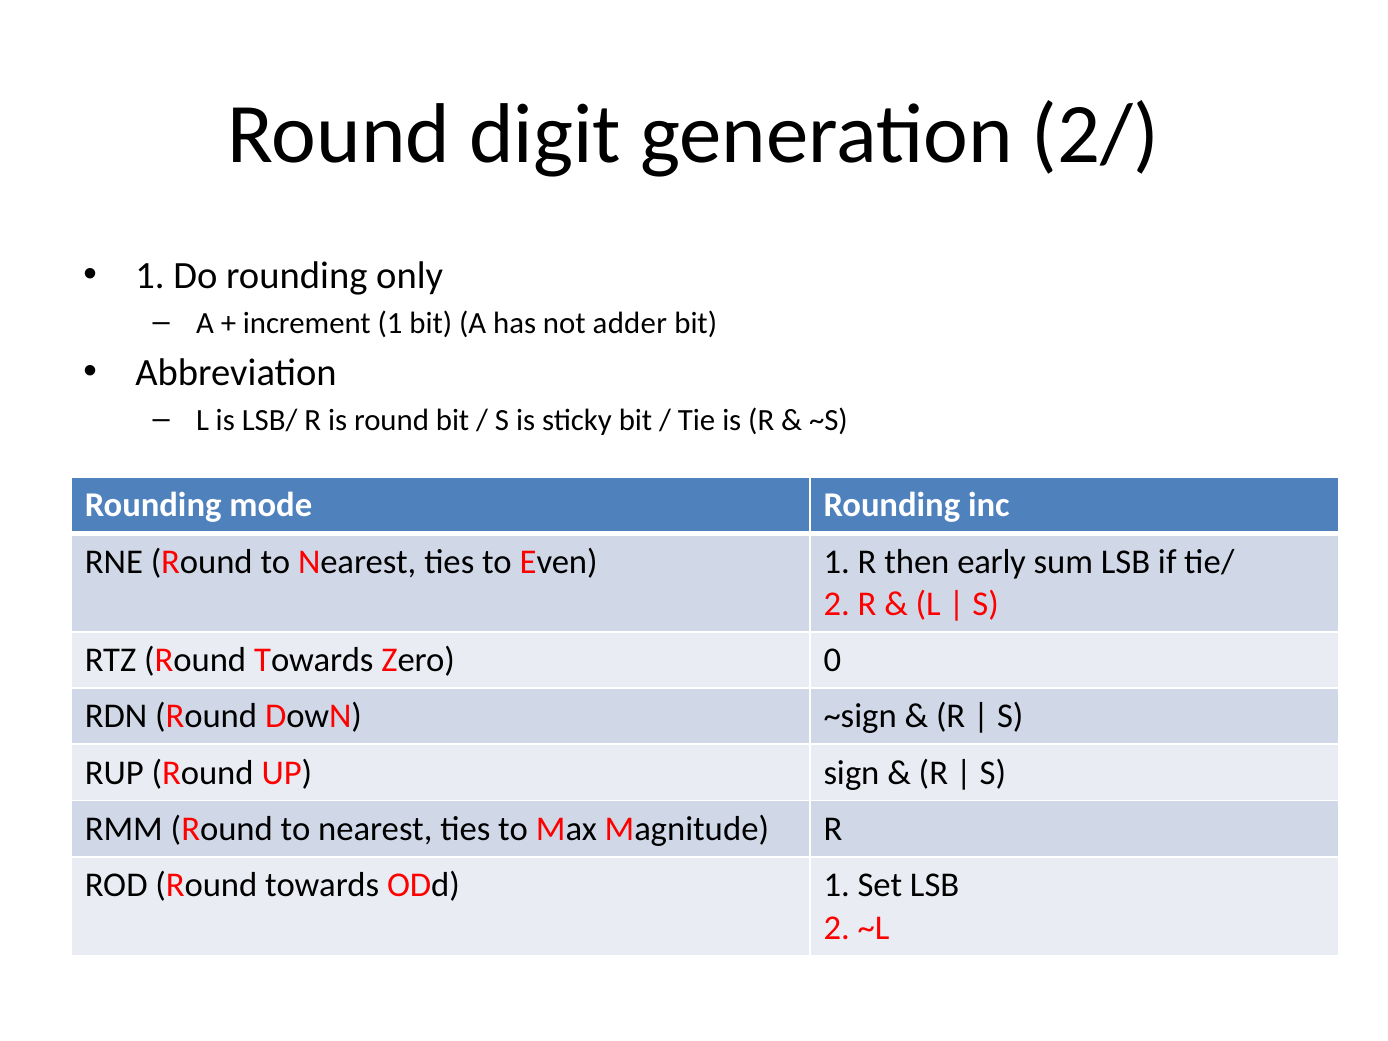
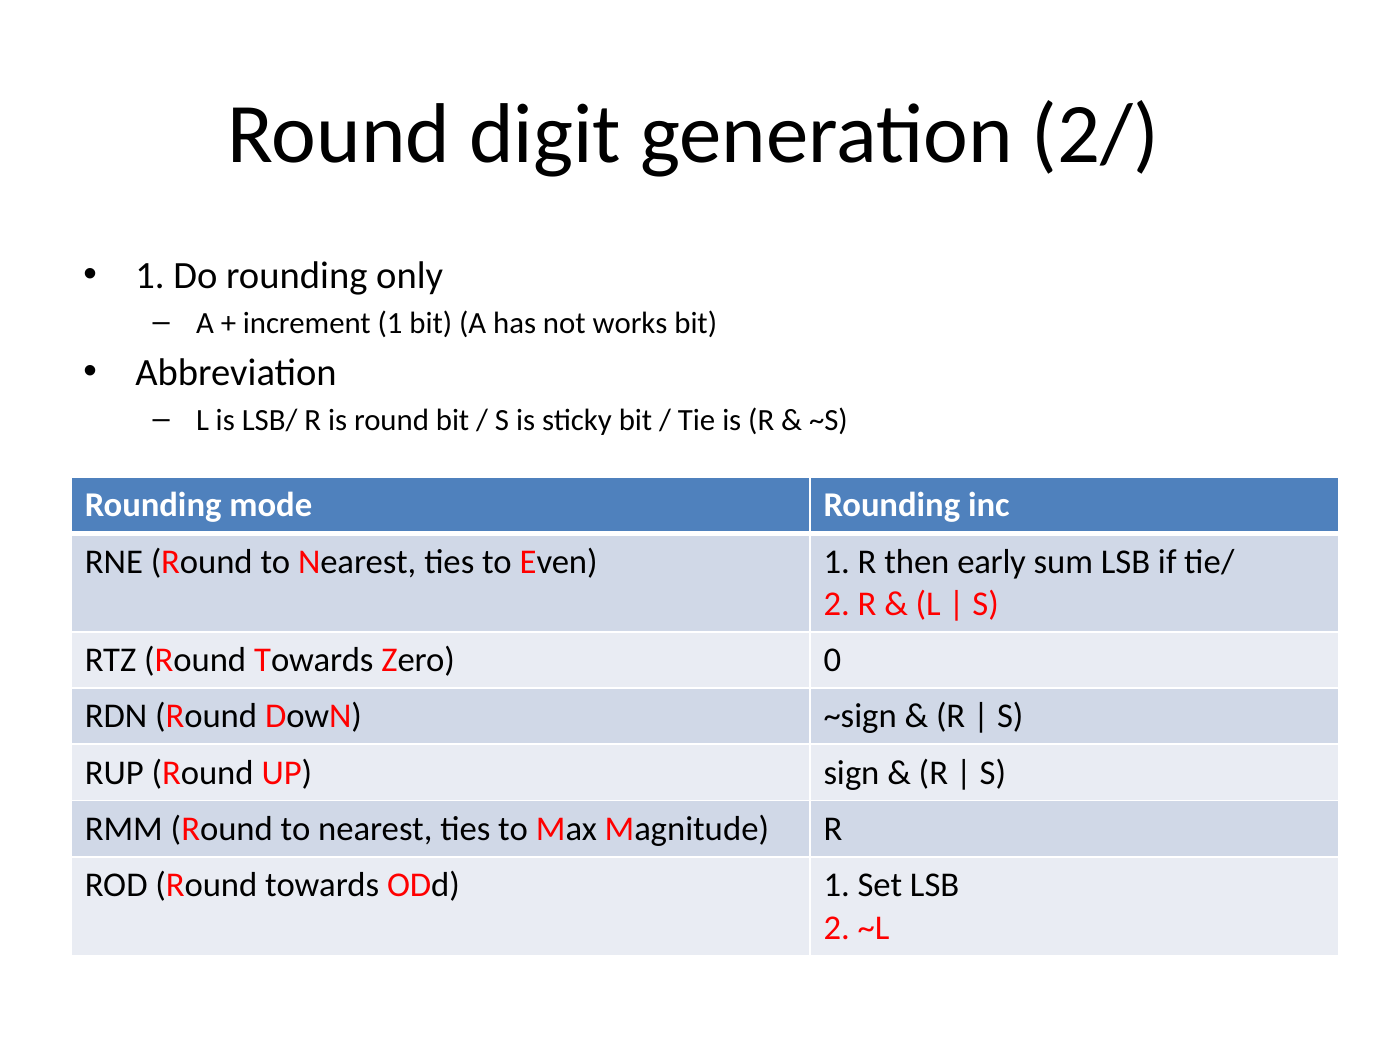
adder: adder -> works
